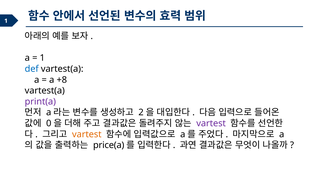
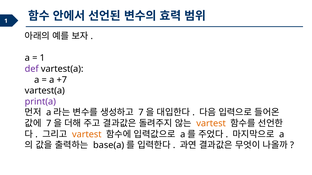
def colour: blue -> purple
+8: +8 -> +7
2 at (141, 113): 2 -> 7
0 at (49, 124): 0 -> 7
vartest at (211, 124) colour: purple -> orange
price(a: price(a -> base(a
